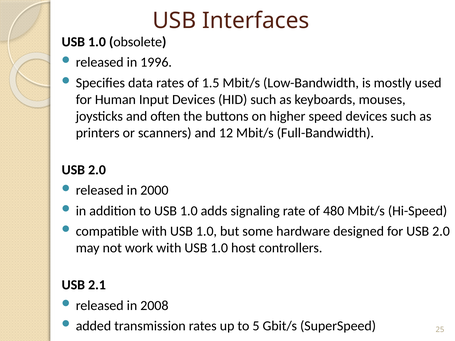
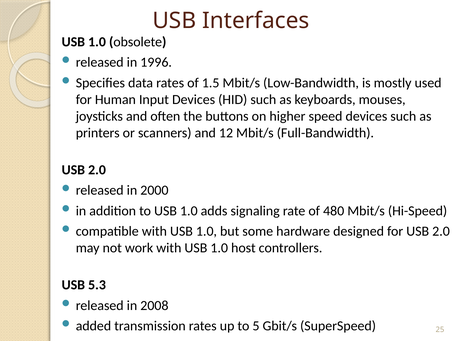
2.1: 2.1 -> 5.3
